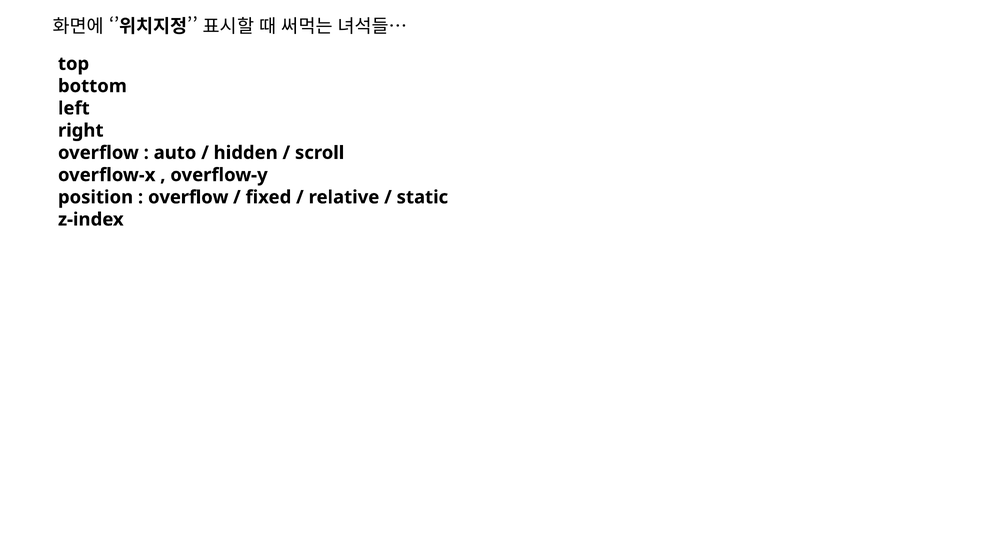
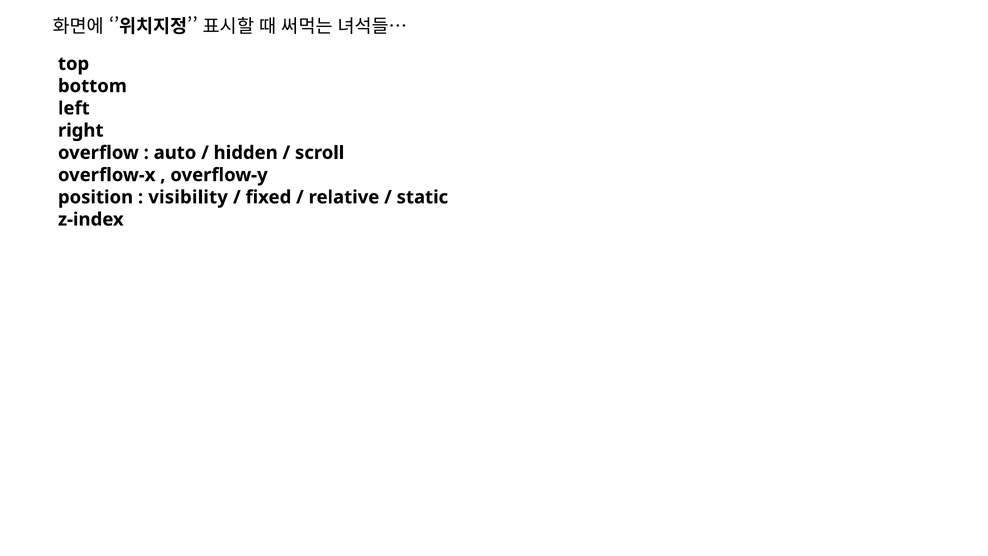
overflow at (188, 197): overflow -> visibility
